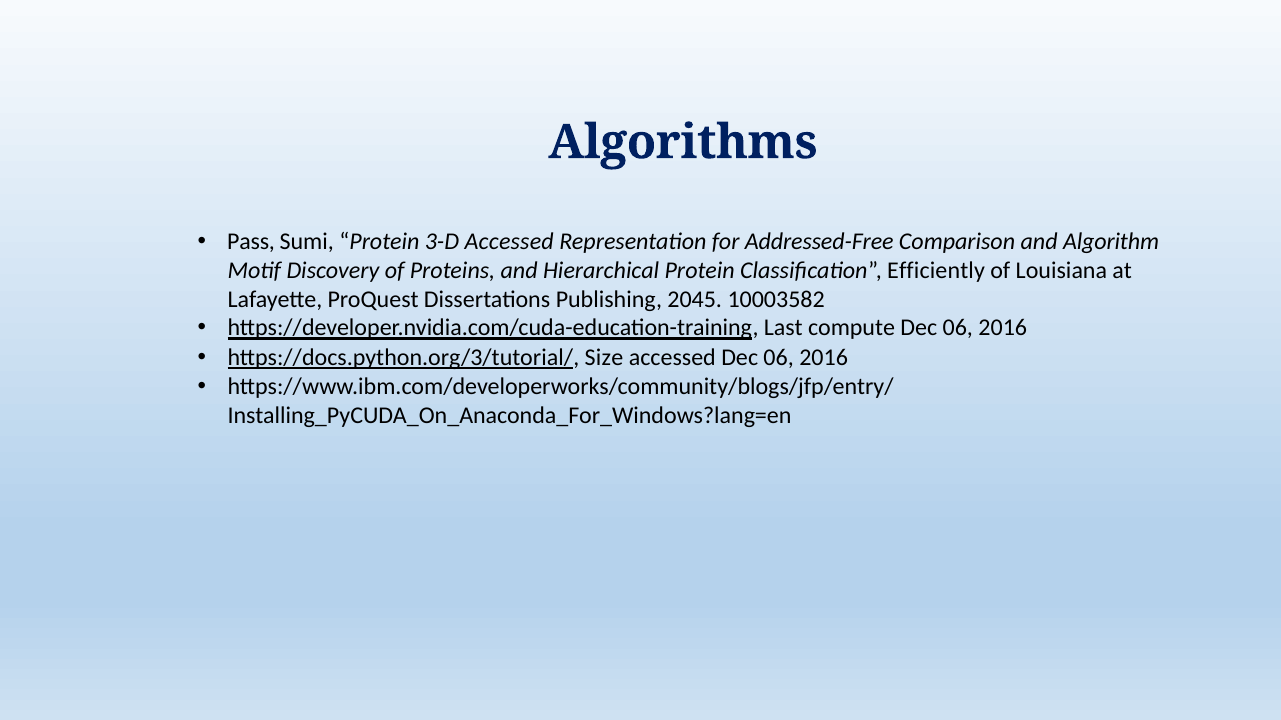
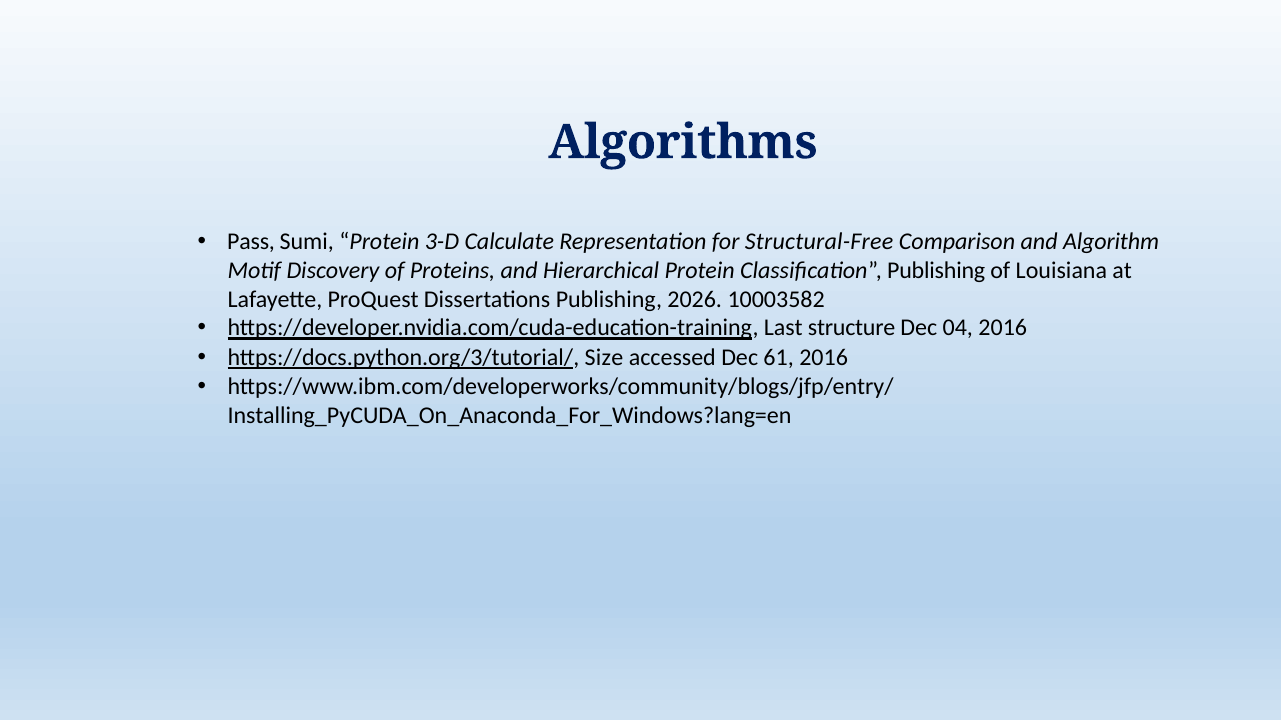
3-D Accessed: Accessed -> Calculate
Addressed-Free: Addressed-Free -> Structural-Free
Classification Efficiently: Efficiently -> Publishing
2045: 2045 -> 2026
compute: compute -> structure
06 at (958, 328): 06 -> 04
accessed Dec 06: 06 -> 61
